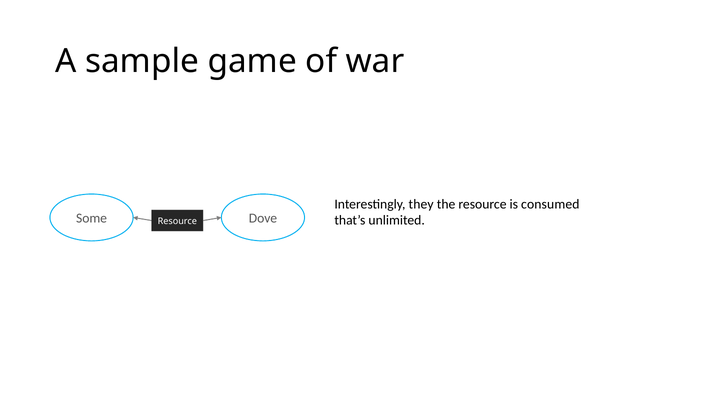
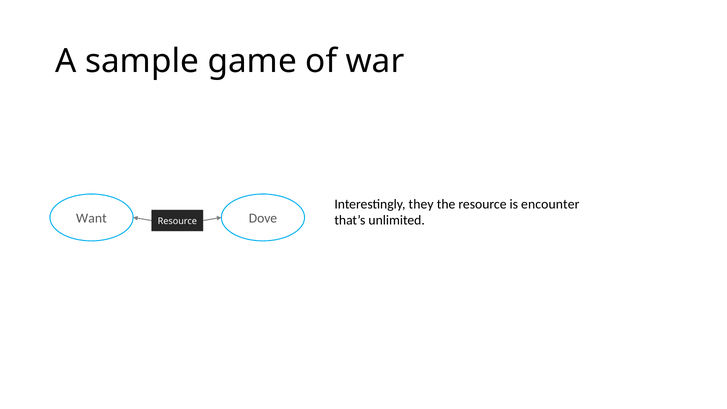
consumed: consumed -> encounter
Some: Some -> Want
